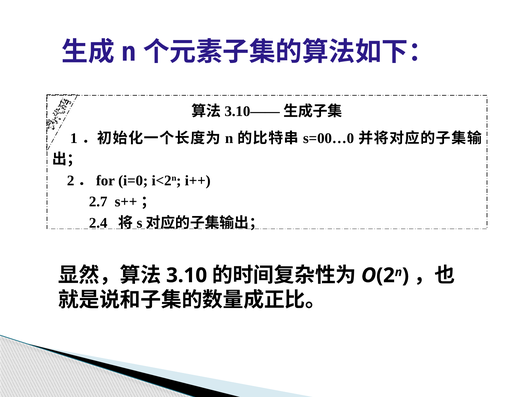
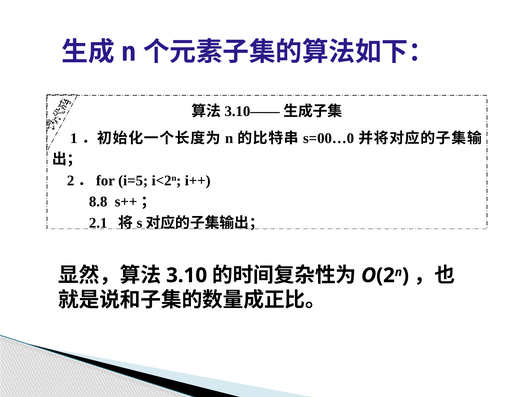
i=0: i=0 -> i=5
2.7: 2.7 -> 8.8
2.4: 2.4 -> 2.1
